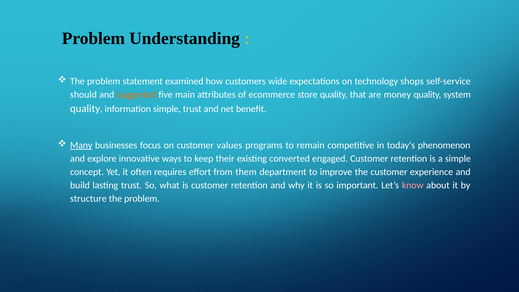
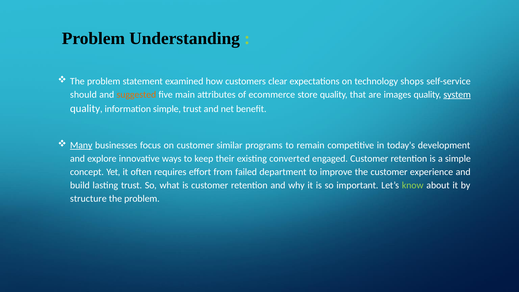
wide: wide -> clear
money: money -> images
system underline: none -> present
values: values -> similar
phenomenon: phenomenon -> development
them: them -> failed
know colour: pink -> light green
